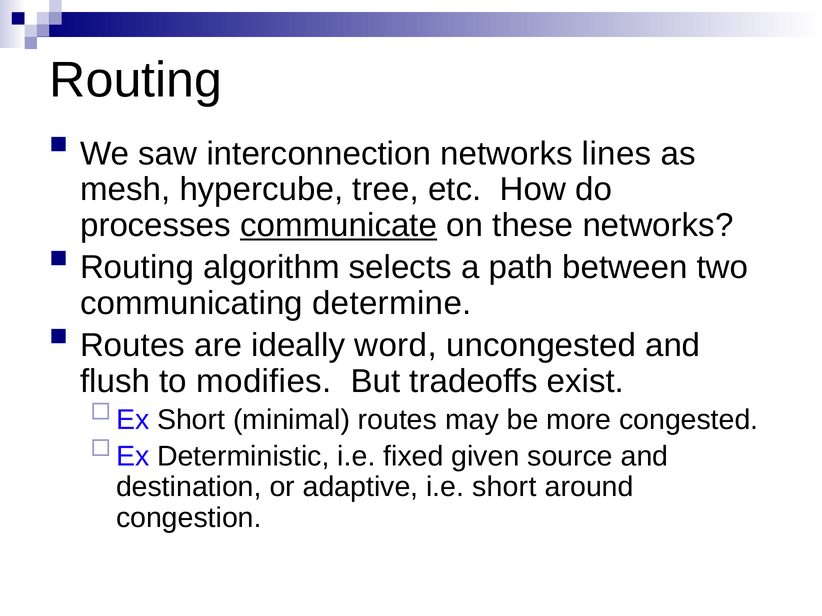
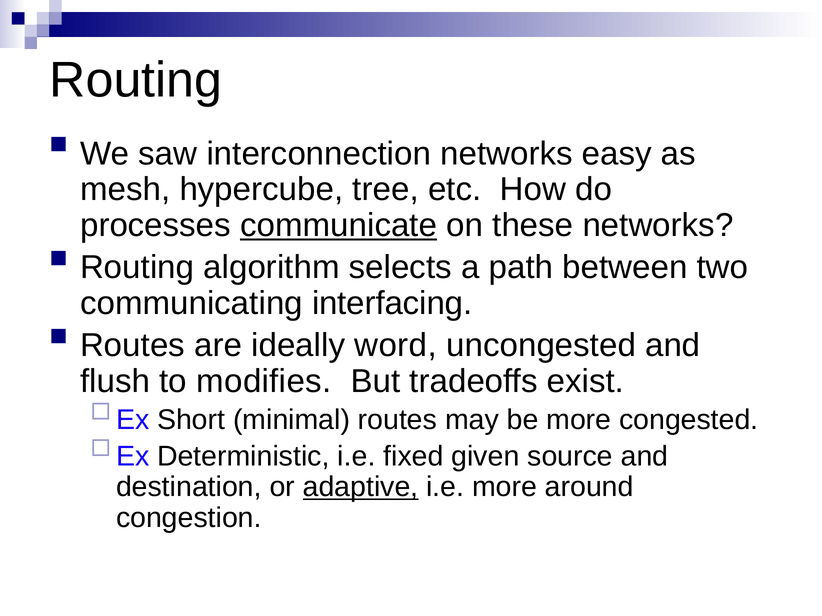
lines: lines -> easy
determine: determine -> interfacing
adaptive underline: none -> present
i.e short: short -> more
